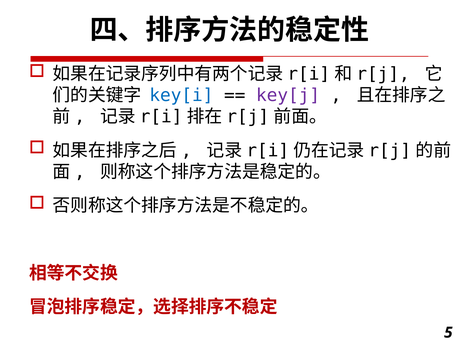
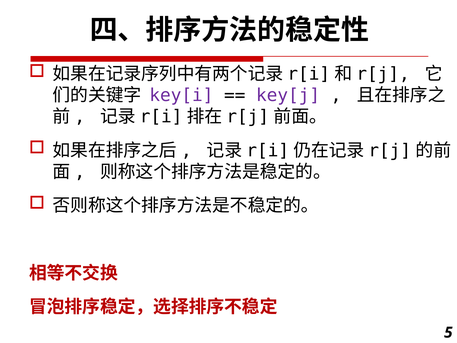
key[i colour: blue -> purple
